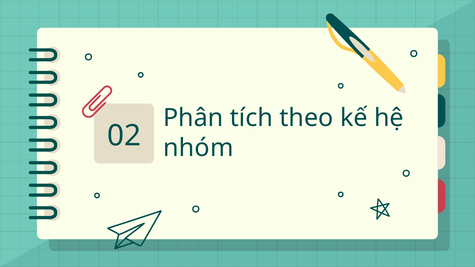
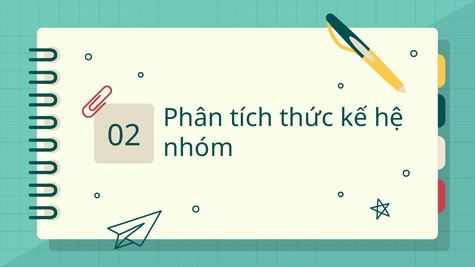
theo: theo -> thức
